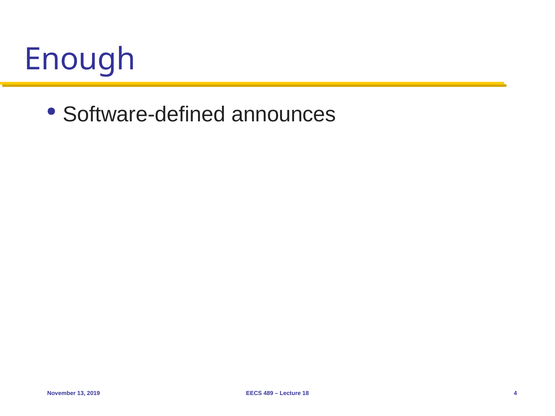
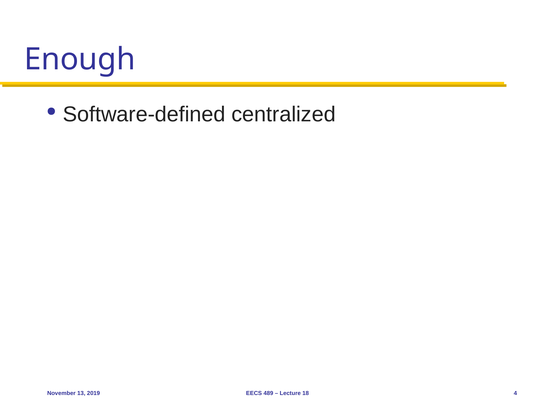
announces: announces -> centralized
